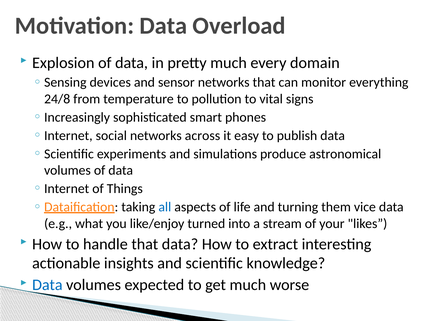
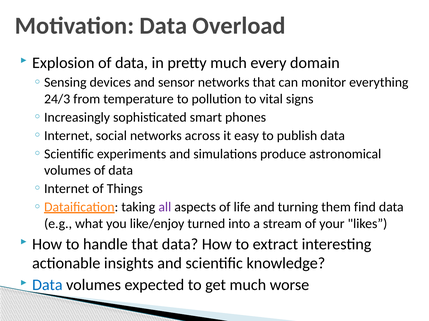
24/8: 24/8 -> 24/3
all colour: blue -> purple
vice: vice -> find
